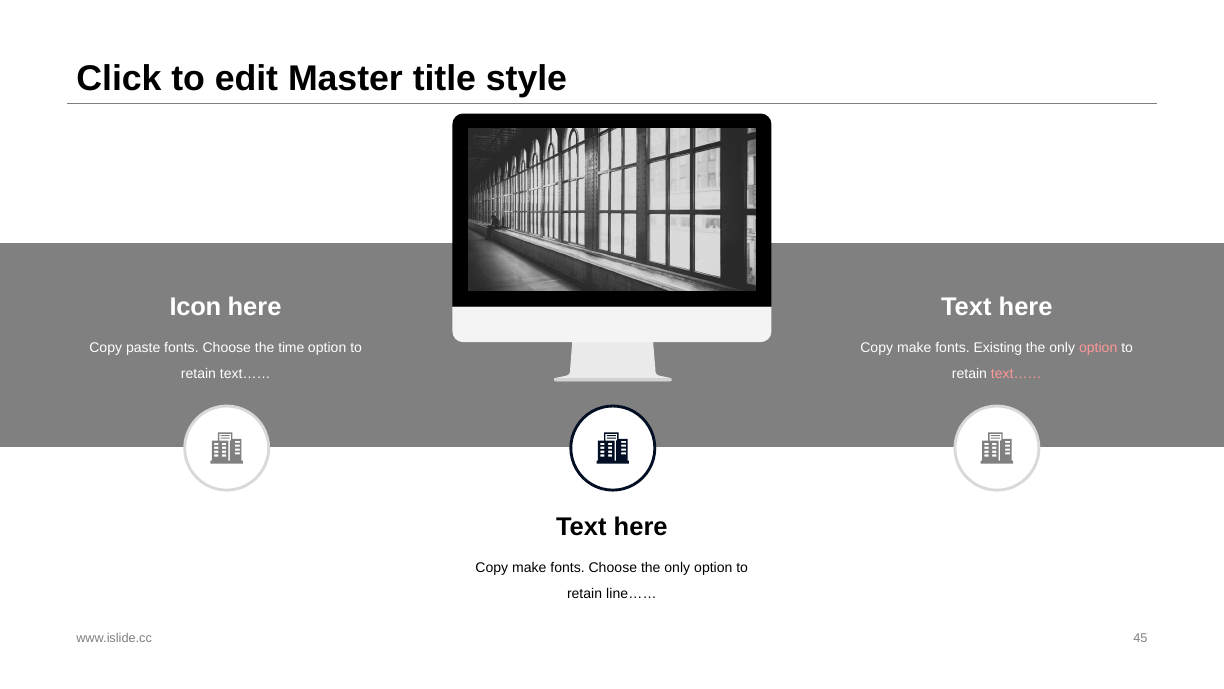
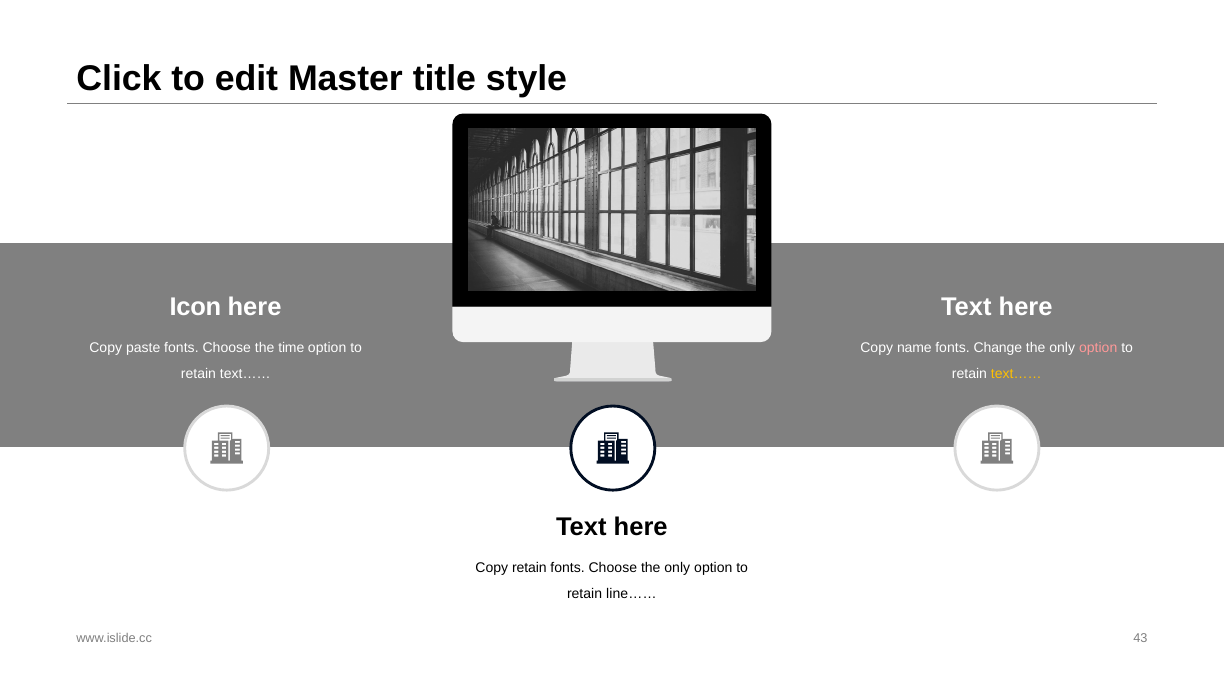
make at (914, 348): make -> name
Existing: Existing -> Change
text…… at (1016, 373) colour: pink -> yellow
make at (529, 568): make -> retain
45: 45 -> 43
